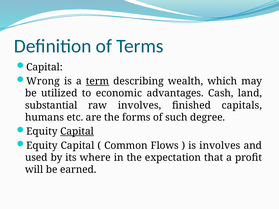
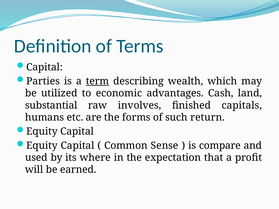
Wrong: Wrong -> Parties
degree: degree -> return
Capital at (77, 132) underline: present -> none
Flows: Flows -> Sense
is involves: involves -> compare
